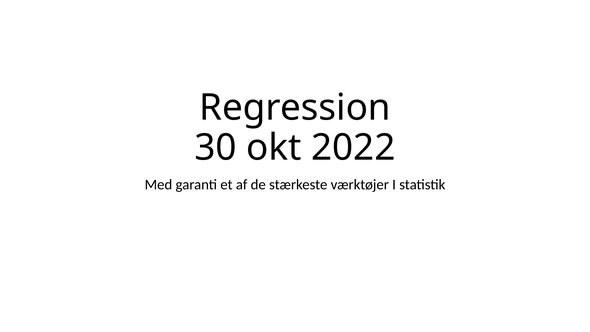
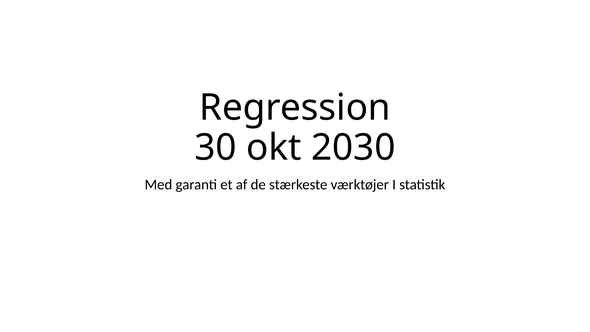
2022: 2022 -> 2030
